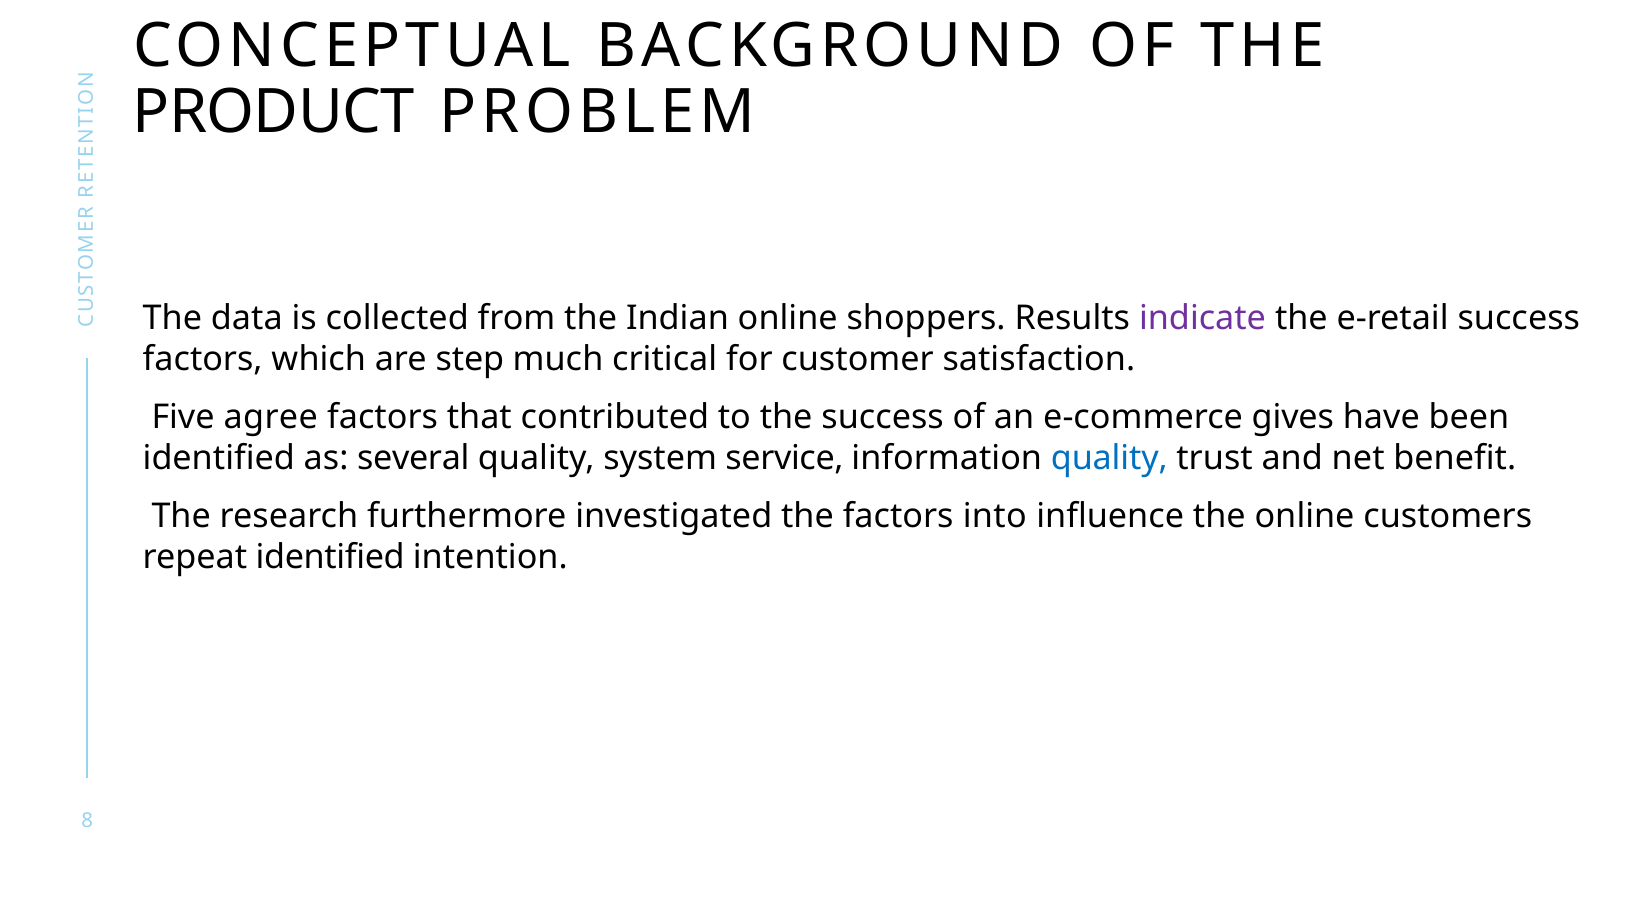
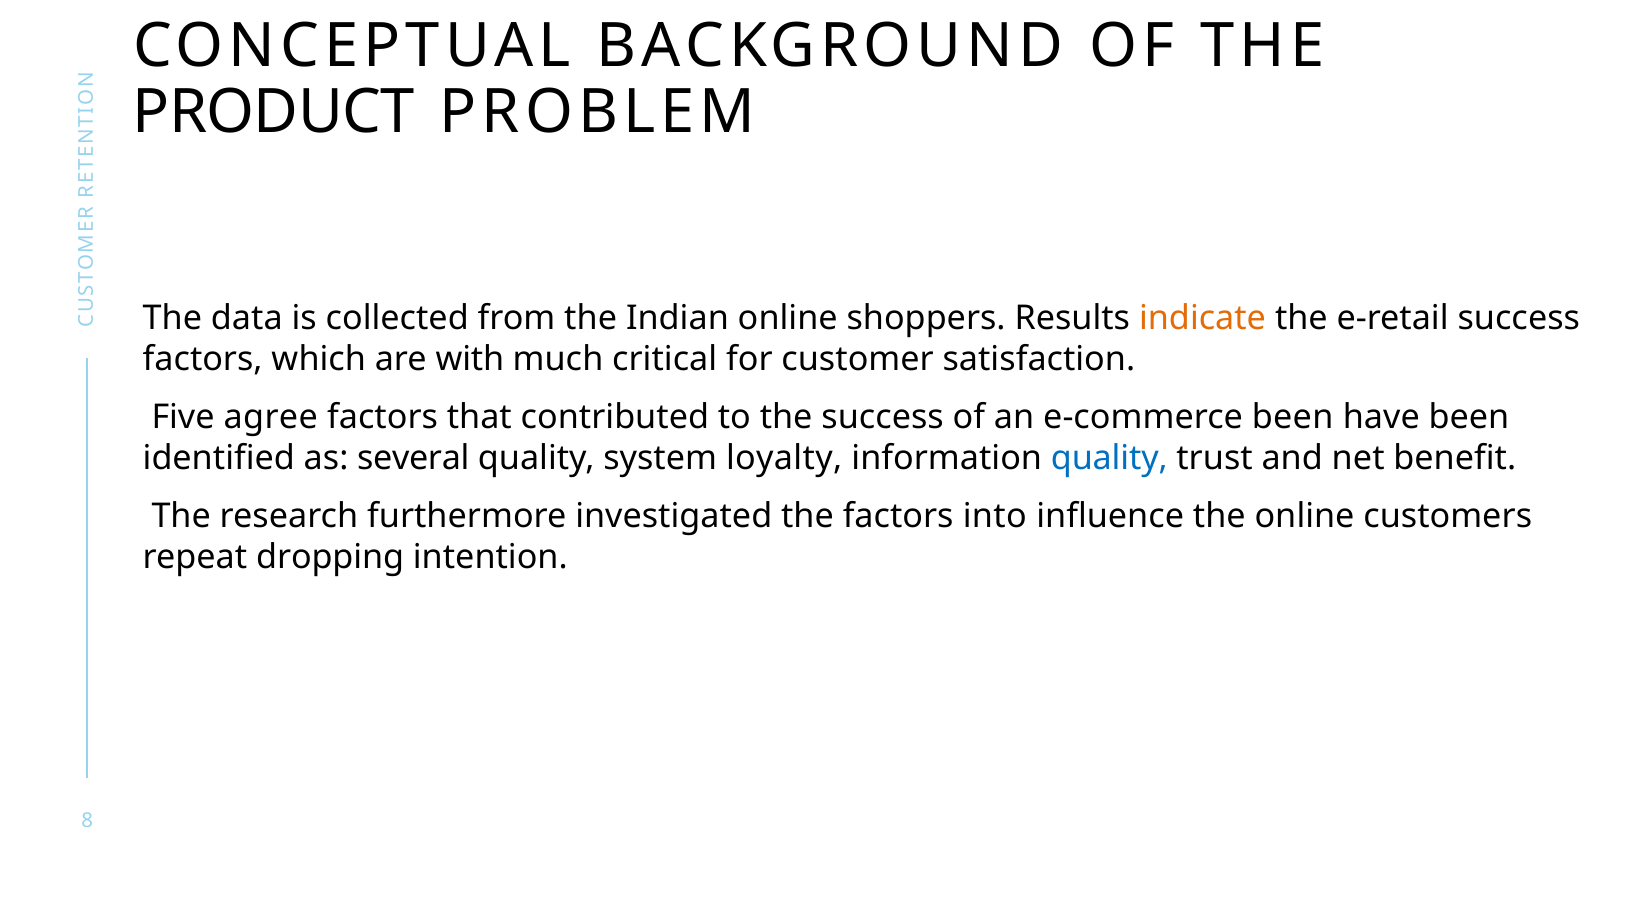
indicate colour: purple -> orange
step: step -> with
e-commerce gives: gives -> been
service: service -> loyalty
repeat identified: identified -> dropping
